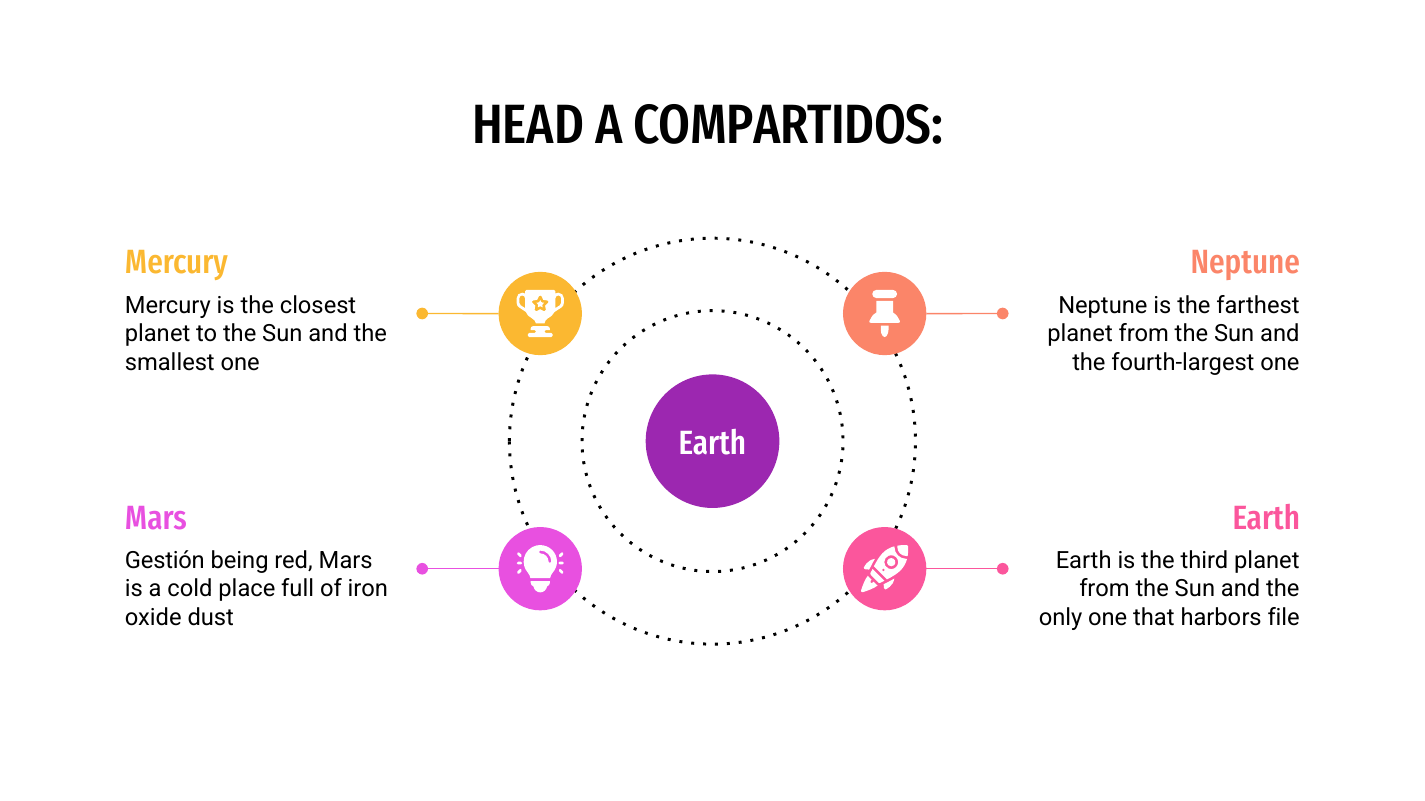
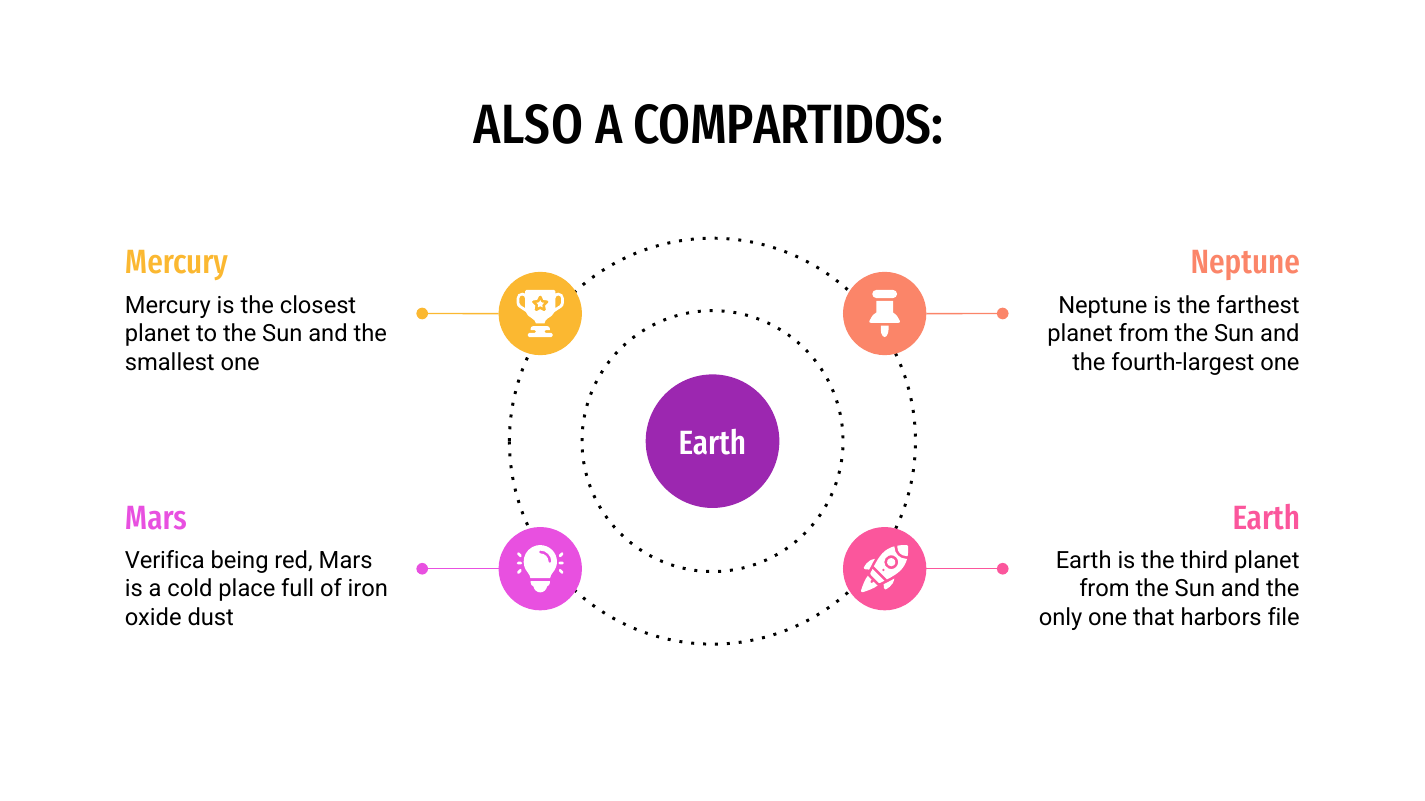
HEAD: HEAD -> ALSO
Gestión: Gestión -> Verifica
